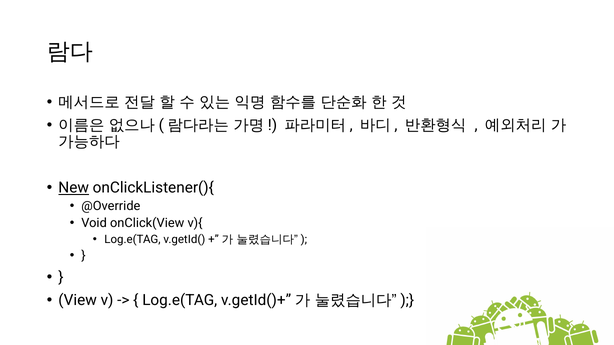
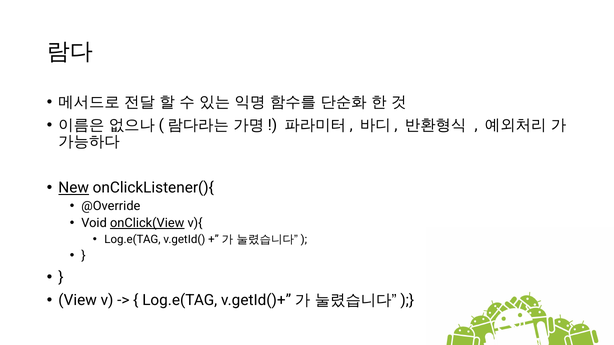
onClick(View underline: none -> present
